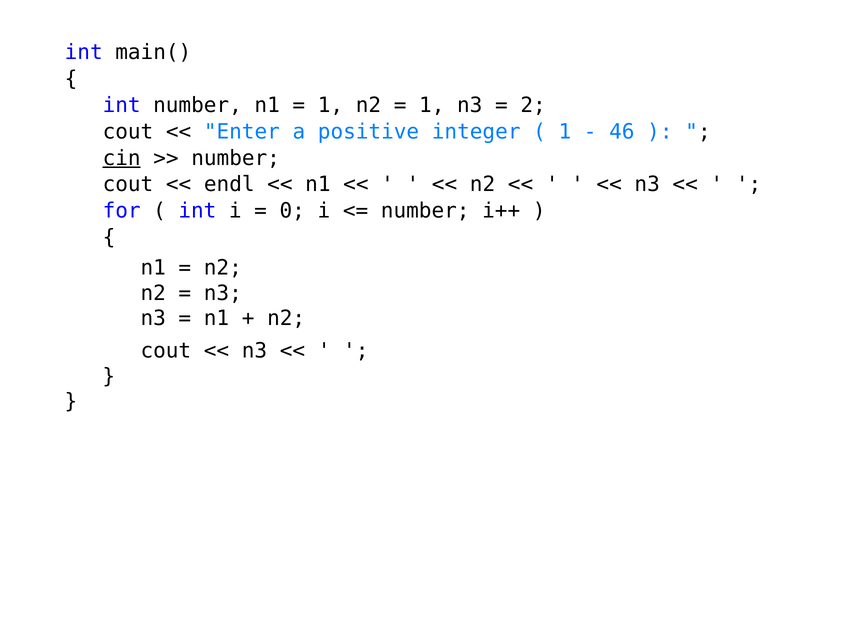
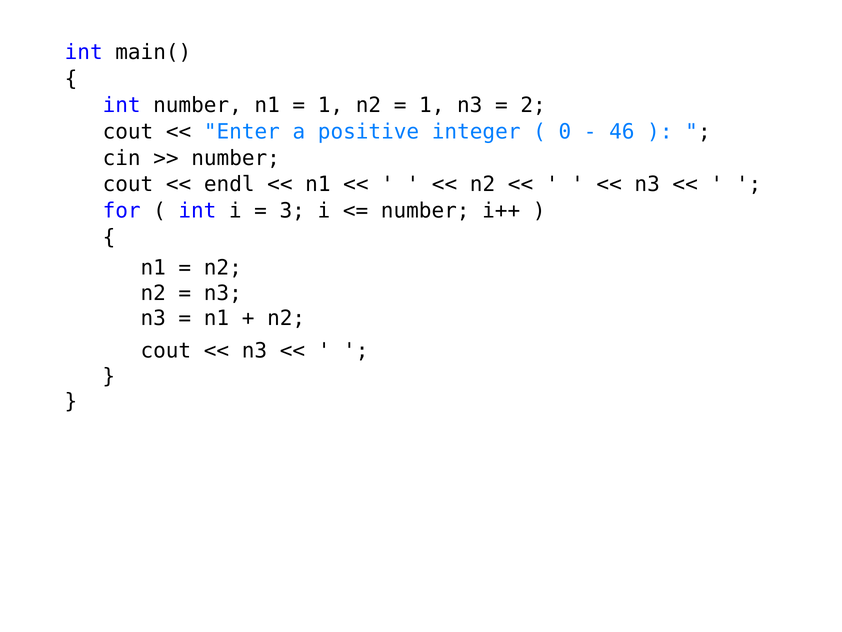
1 at (565, 132): 1 -> 0
cin underline: present -> none
0: 0 -> 3
